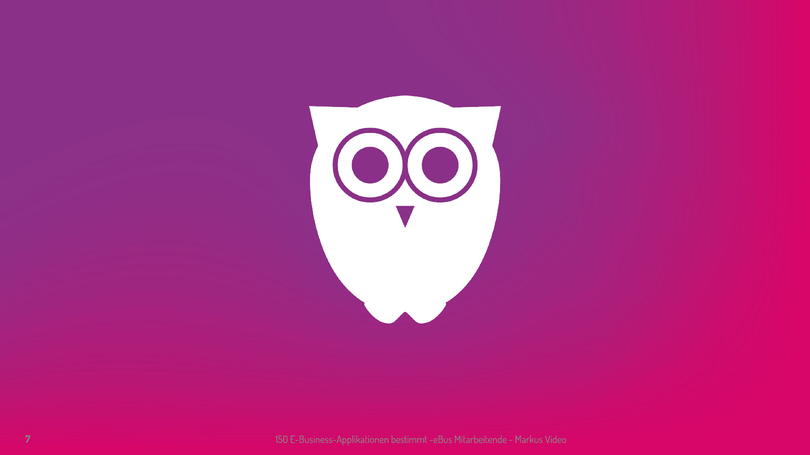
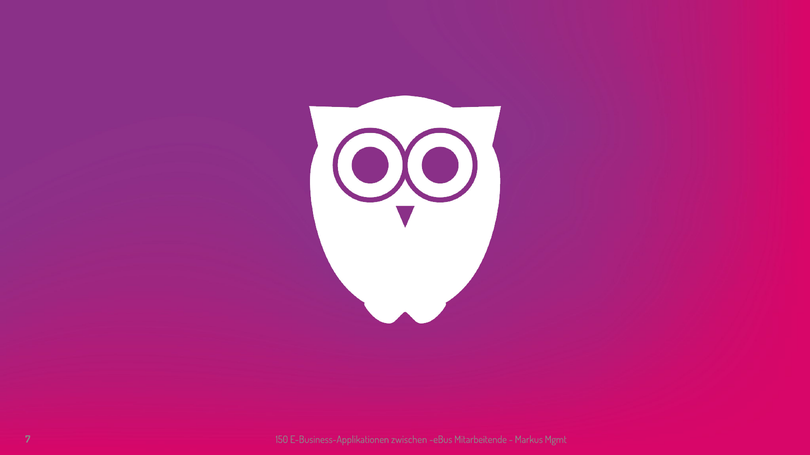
bestimmt: bestimmt -> zwischen
Video: Video -> Mgmt
